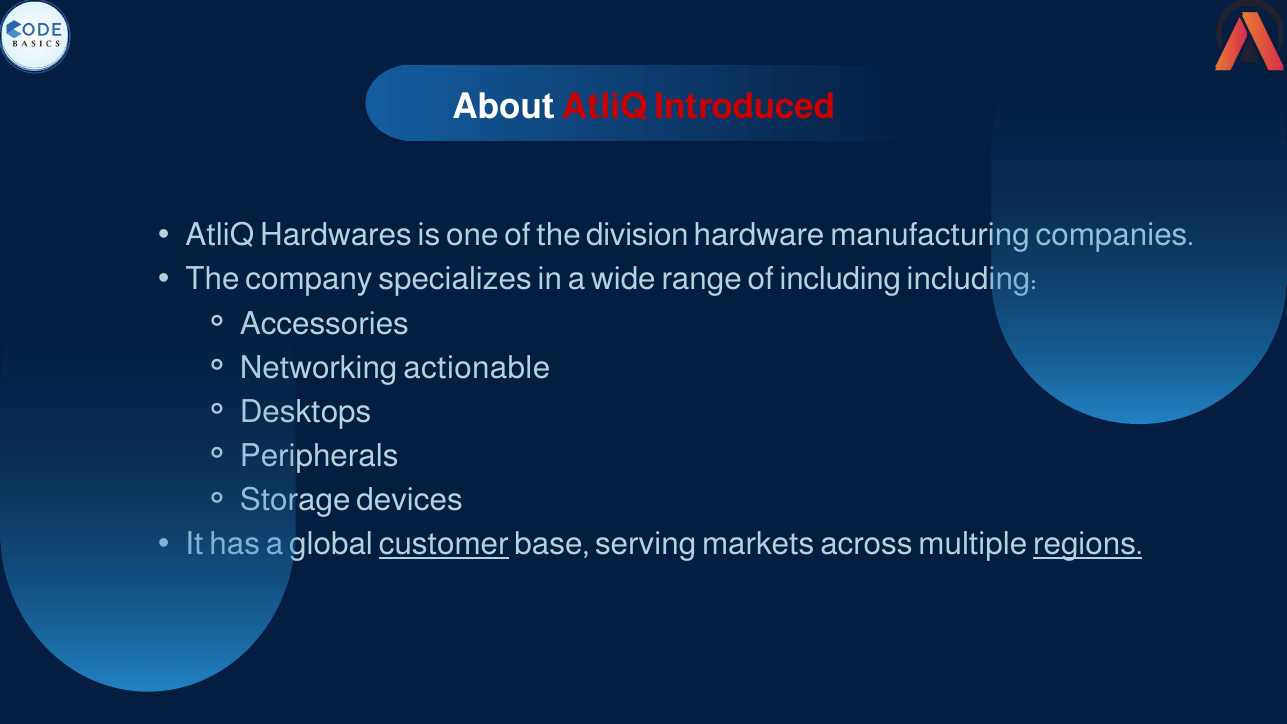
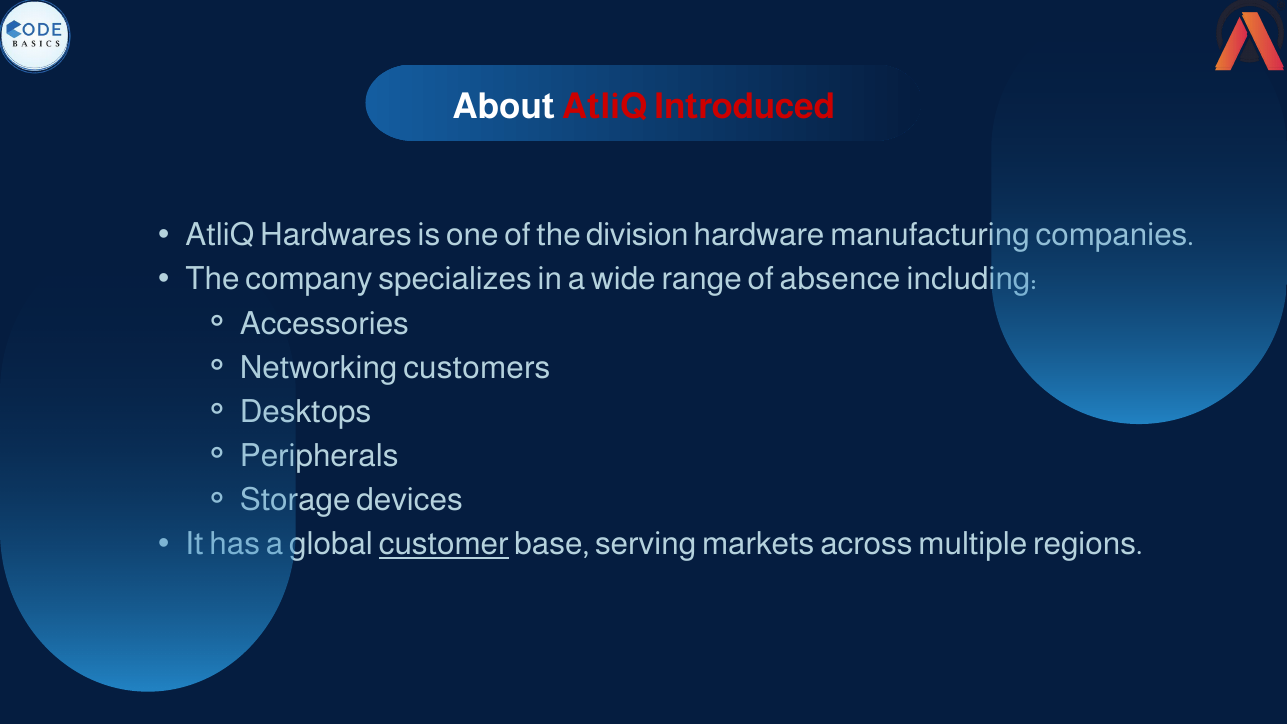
of including: including -> absence
actionable: actionable -> customers
regions underline: present -> none
